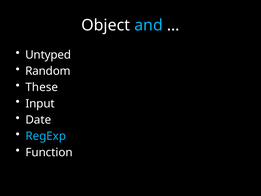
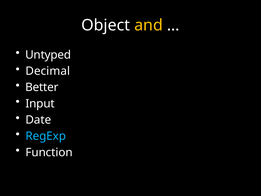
and colour: light blue -> yellow
Random: Random -> Decimal
These: These -> Better
